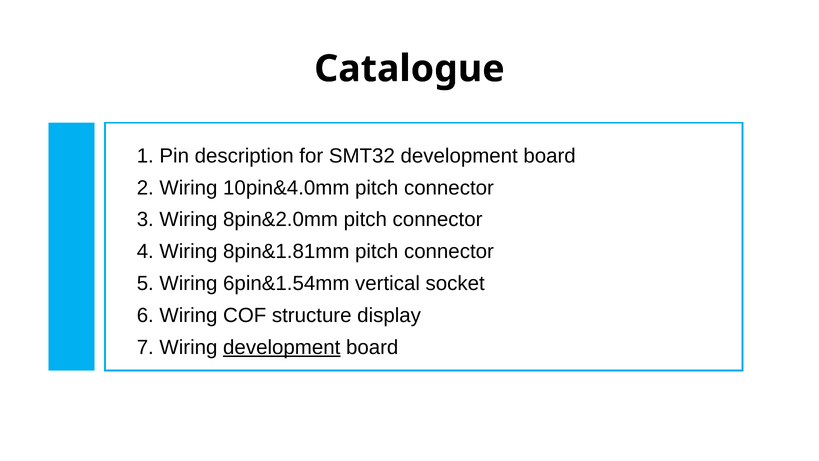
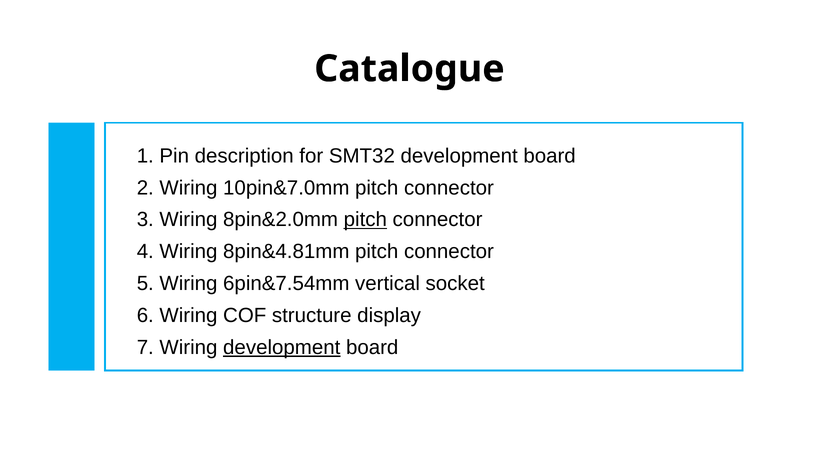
10pin&4.0mm: 10pin&4.0mm -> 10pin&7.0mm
pitch at (365, 220) underline: none -> present
8pin&1.81mm: 8pin&1.81mm -> 8pin&4.81mm
6pin&1.54mm: 6pin&1.54mm -> 6pin&7.54mm
